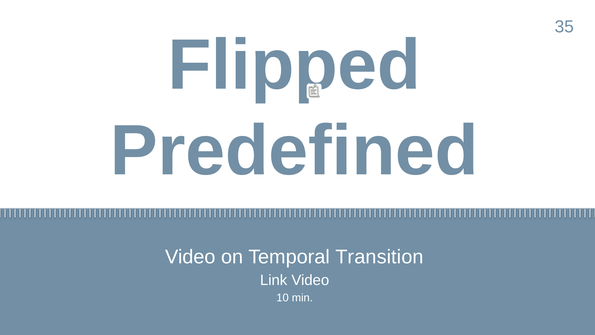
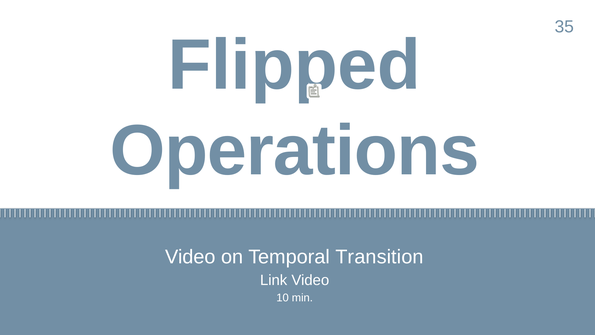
Predefined: Predefined -> Operations
